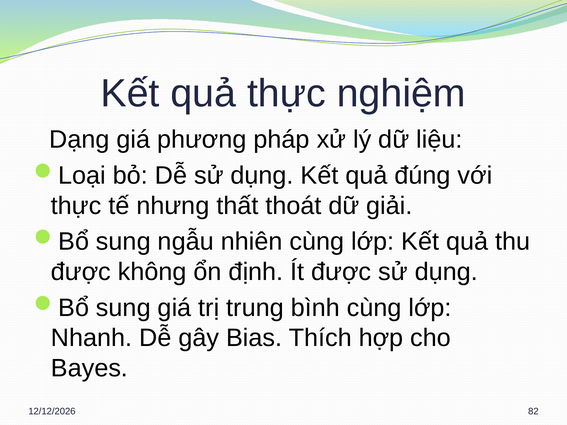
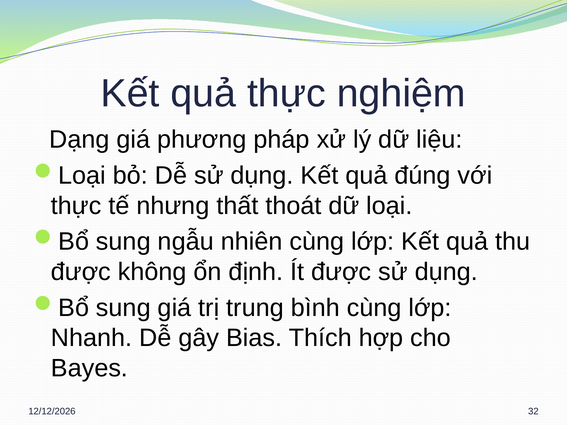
giải: giải -> loại
82: 82 -> 32
